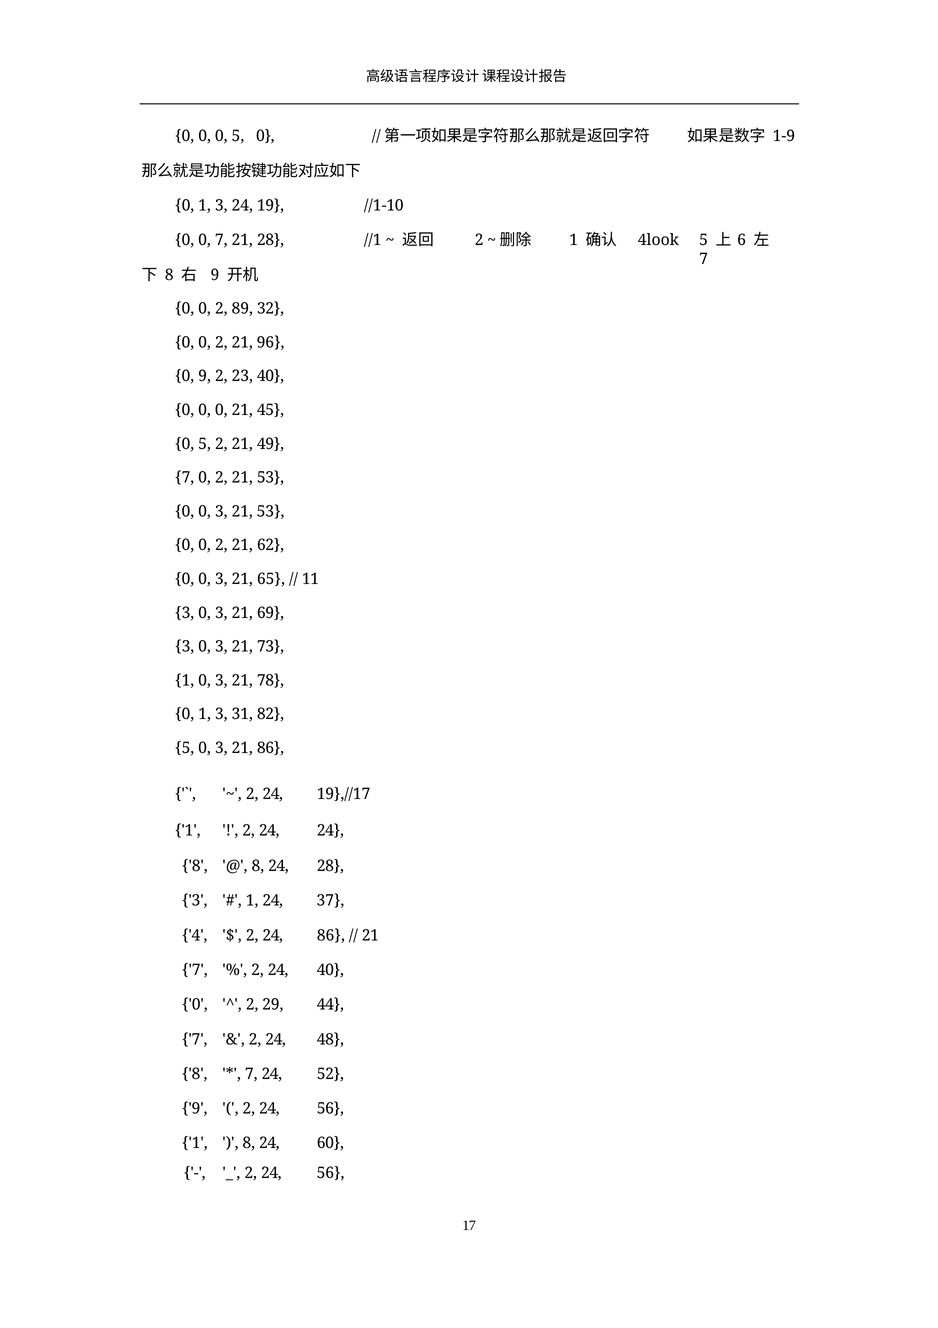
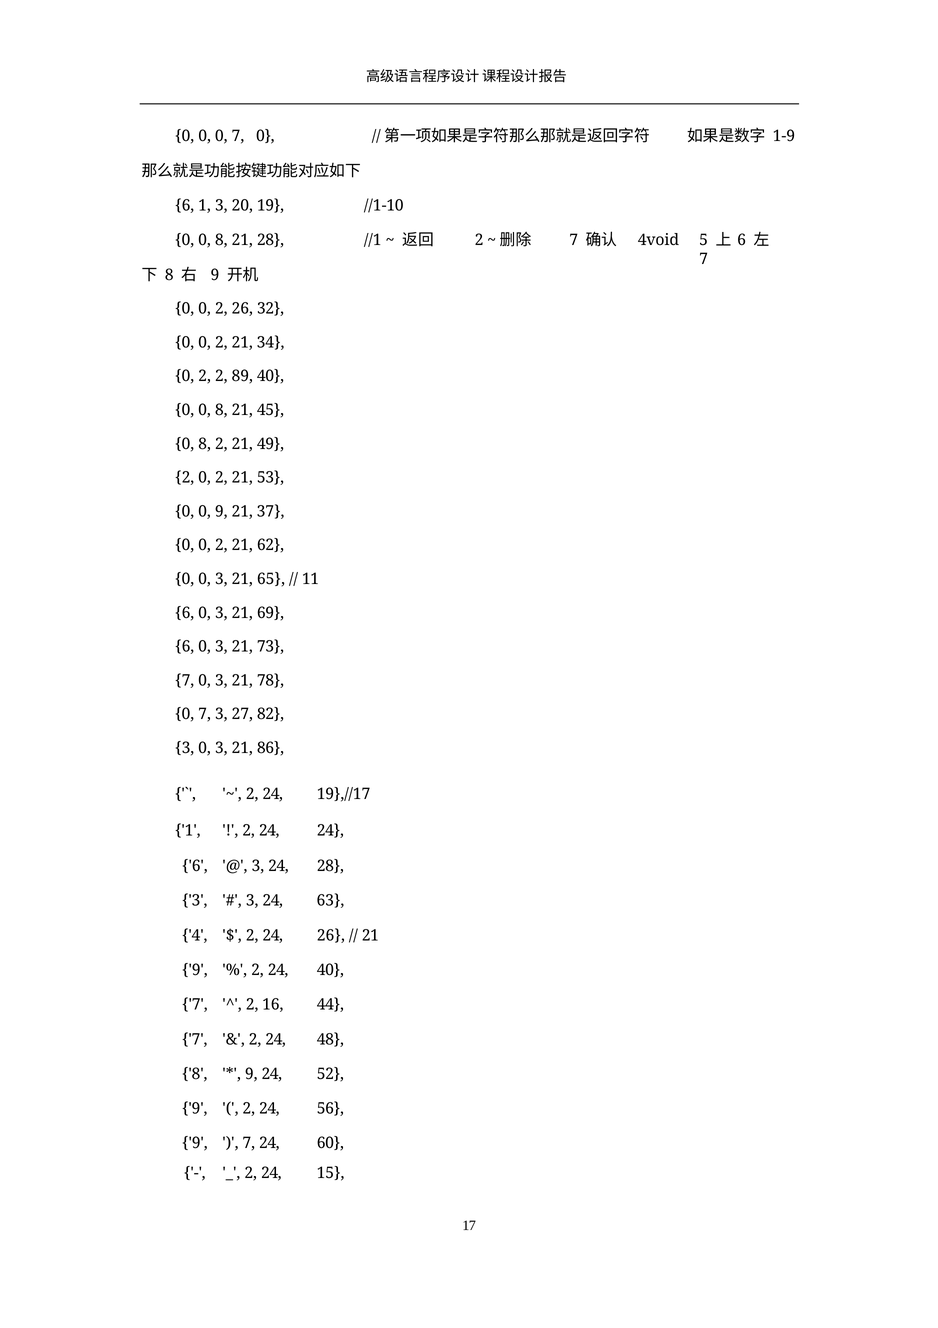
0 0 5: 5 -> 7
0 at (185, 206): 0 -> 6
3 24: 24 -> 20
7 at (221, 240): 7 -> 8
1 at (574, 240): 1 -> 7
4look: 4look -> 4void
2 89: 89 -> 26
96: 96 -> 34
9 at (205, 376): 9 -> 2
23: 23 -> 89
0 at (221, 410): 0 -> 8
5 at (205, 444): 5 -> 8
7 at (185, 477): 7 -> 2
3 at (221, 511): 3 -> 9
53 at (271, 511): 53 -> 37
3 at (185, 613): 3 -> 6
3 at (185, 646): 3 -> 6
1 at (185, 680): 1 -> 7
1 at (205, 714): 1 -> 7
31: 31 -> 27
5 at (185, 748): 5 -> 3
8 at (195, 866): 8 -> 6
8 at (258, 866): 8 -> 3
1 at (252, 900): 1 -> 3
37: 37 -> 63
24 86: 86 -> 26
7 at (195, 969): 7 -> 9
0 at (195, 1004): 0 -> 7
29: 29 -> 16
7 at (251, 1073): 7 -> 9
1 at (195, 1143): 1 -> 9
8 at (249, 1143): 8 -> 7
56 at (331, 1172): 56 -> 15
